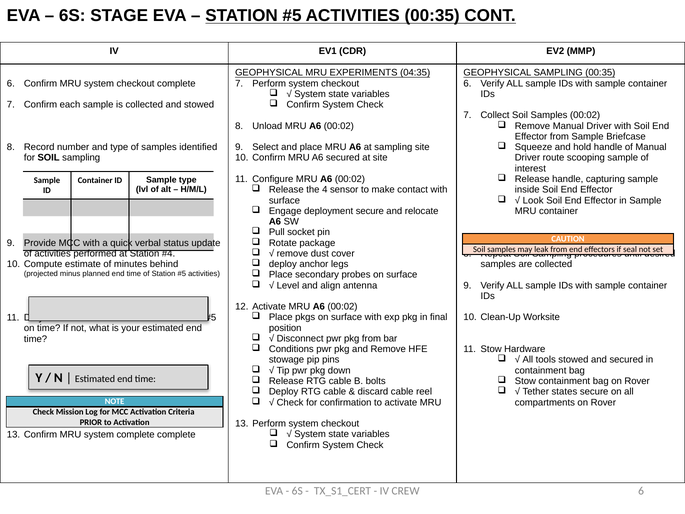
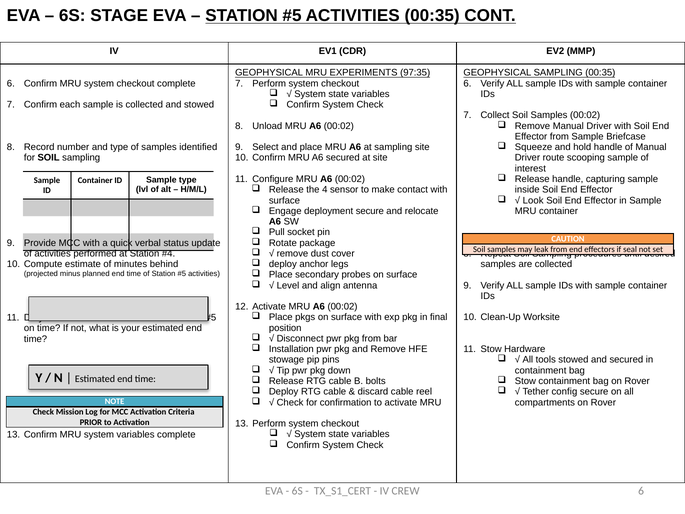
04:35: 04:35 -> 97:35
Conditions: Conditions -> Installation
states: states -> config
system complete: complete -> variables
